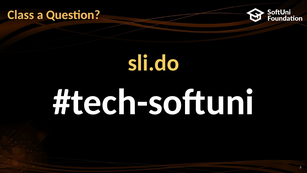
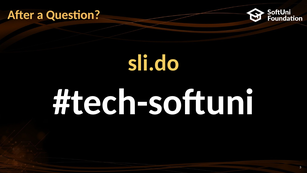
Class: Class -> After
